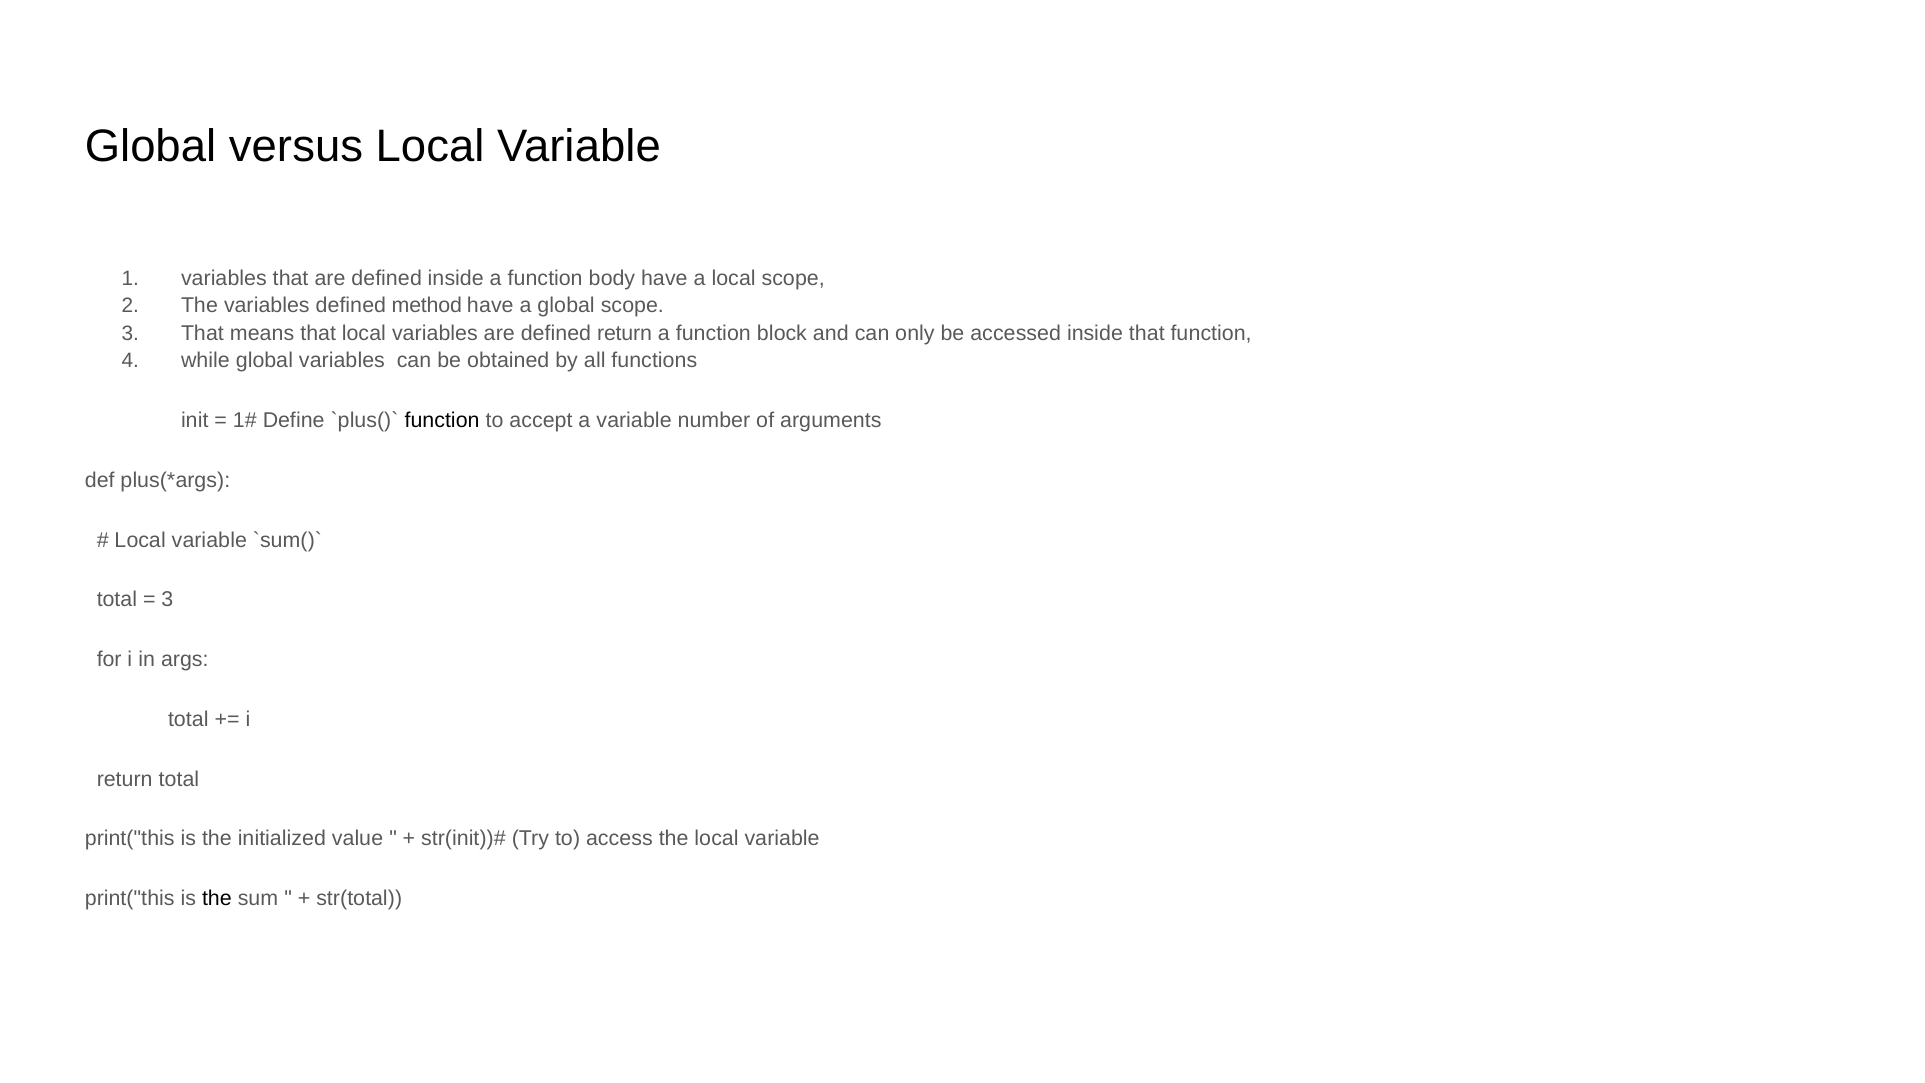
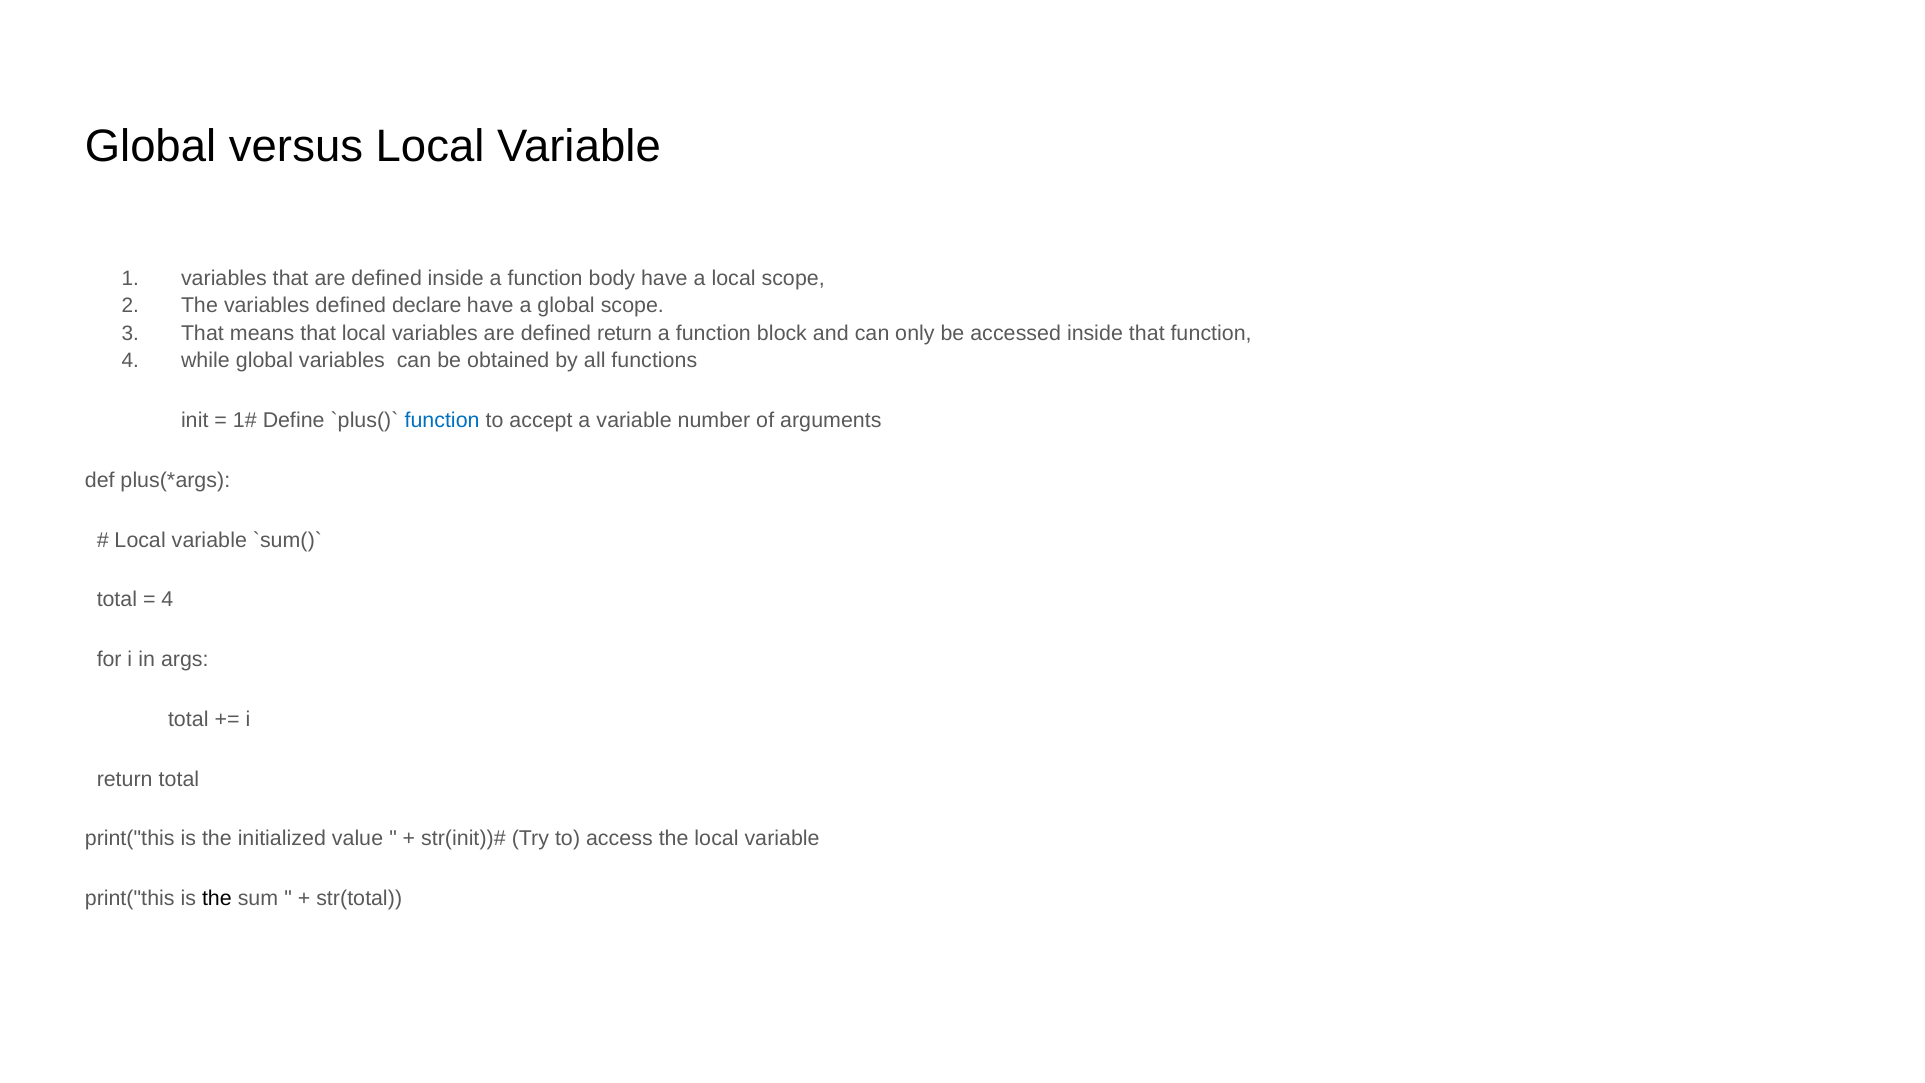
method: method -> declare
function at (442, 421) colour: black -> blue
3 at (167, 600): 3 -> 4
